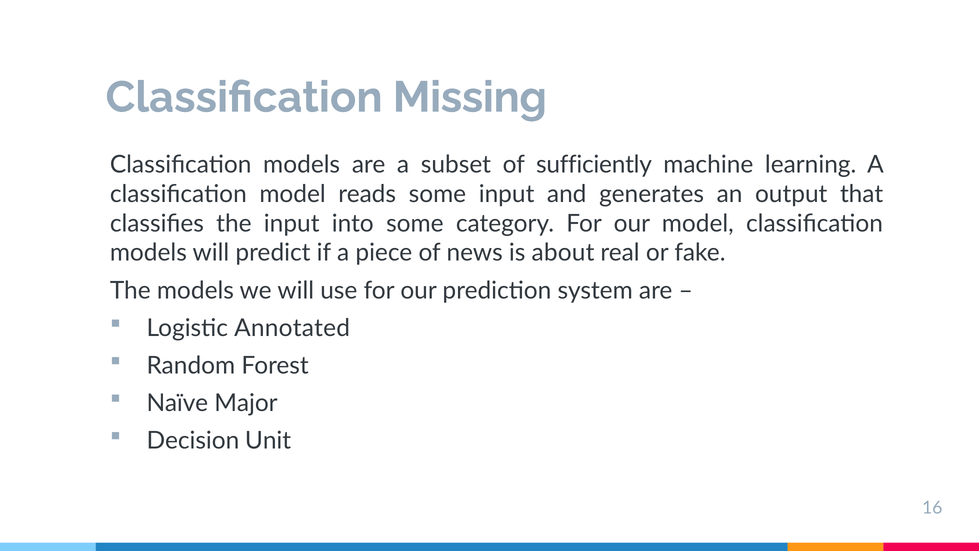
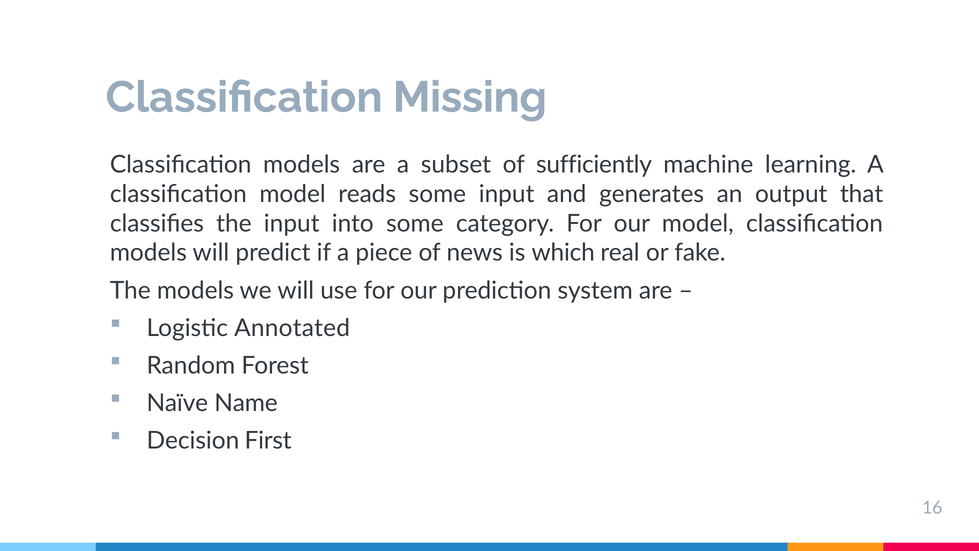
about: about -> which
Major: Major -> Name
Unit: Unit -> First
